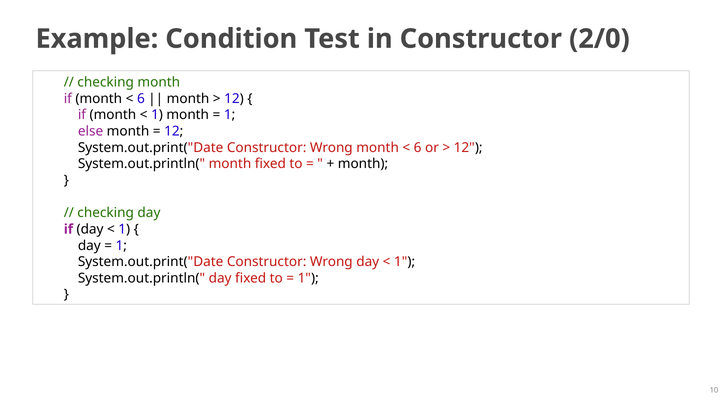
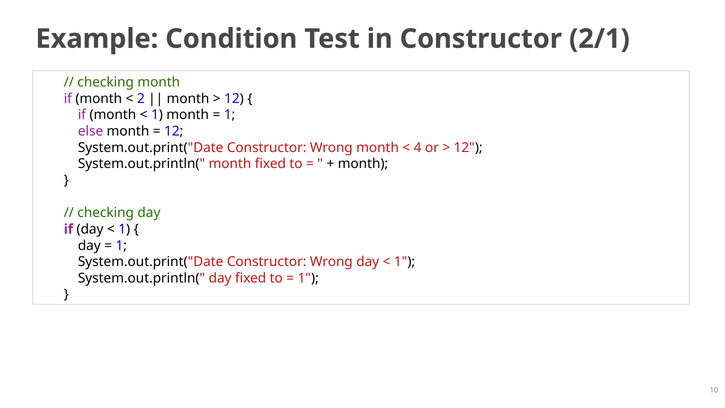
2/0: 2/0 -> 2/1
6 at (141, 99): 6 -> 2
6 at (418, 148): 6 -> 4
